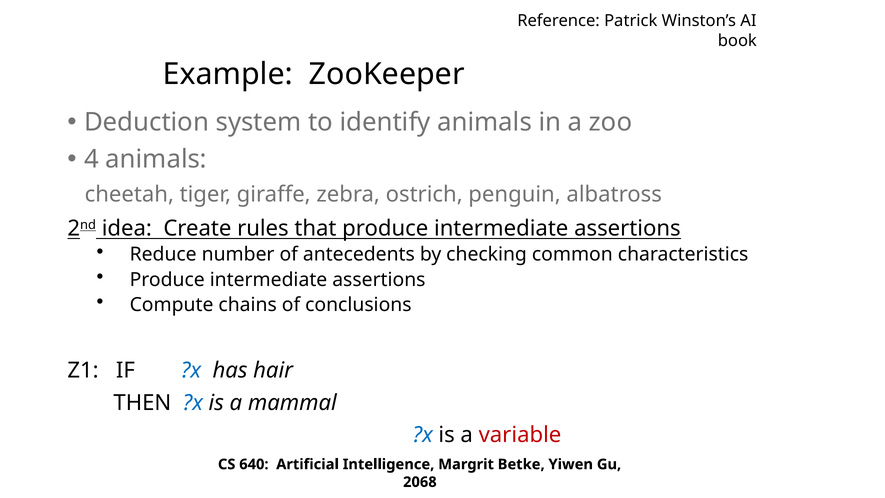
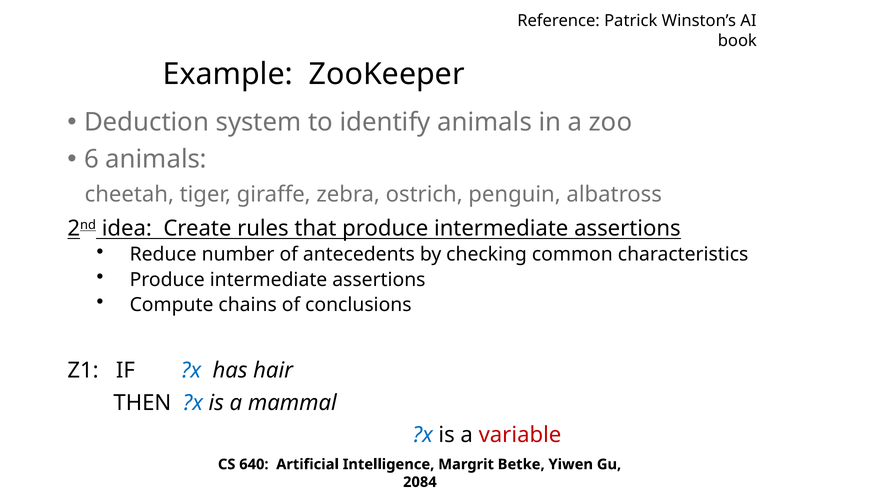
4: 4 -> 6
2068: 2068 -> 2084
